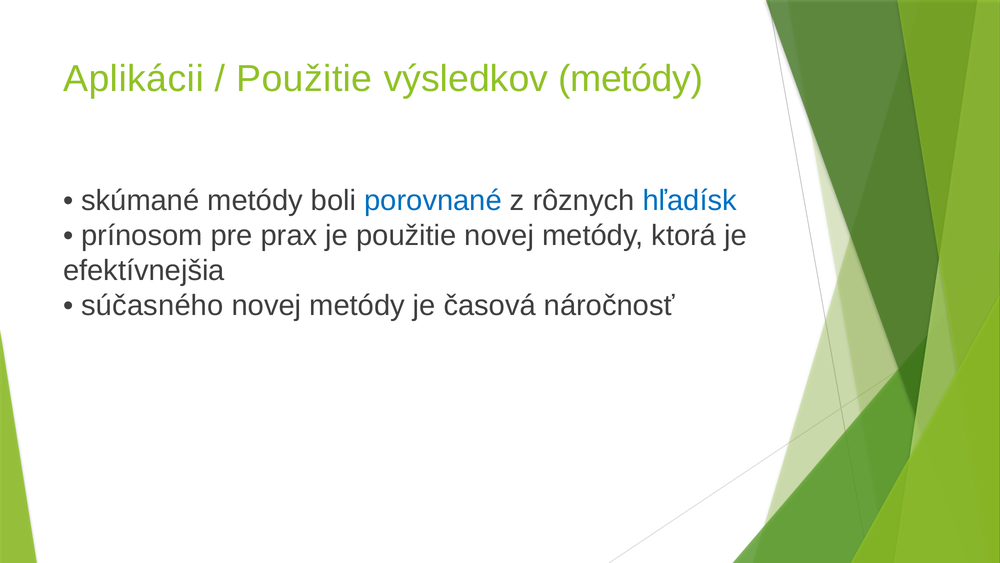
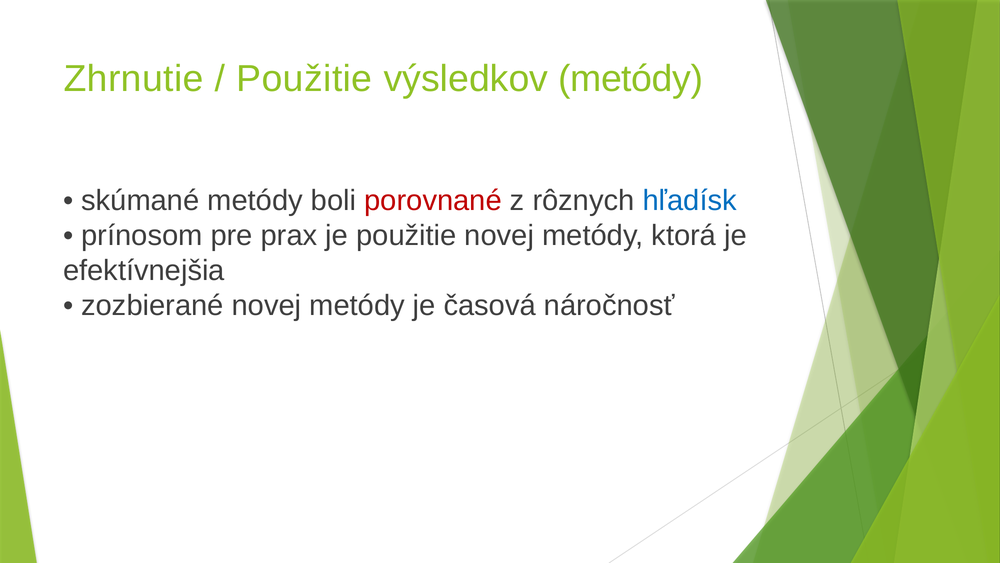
Aplikácii: Aplikácii -> Zhrnutie
porovnané colour: blue -> red
súčasného: súčasného -> zozbierané
